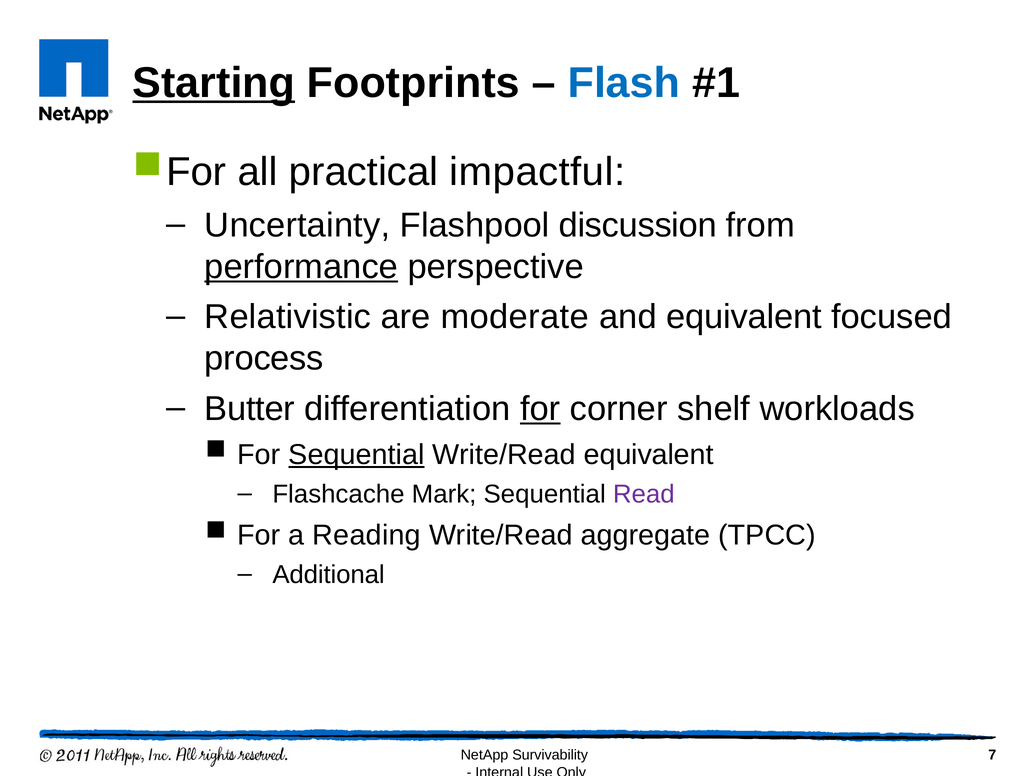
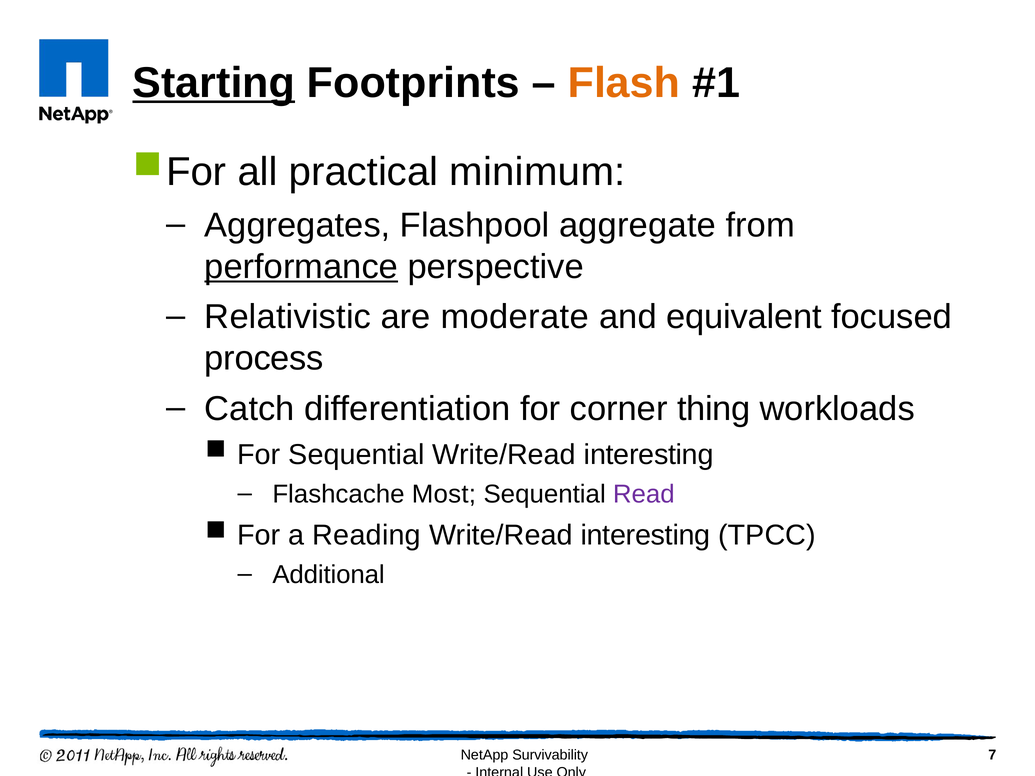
Flash colour: blue -> orange
impactful: impactful -> minimum
Uncertainty: Uncertainty -> Aggregates
discussion: discussion -> aggregate
Butter: Butter -> Catch
for at (540, 409) underline: present -> none
shelf: shelf -> thing
Sequential at (356, 455) underline: present -> none
equivalent at (649, 455): equivalent -> interesting
Mark: Mark -> Most
aggregate at (645, 536): aggregate -> interesting
